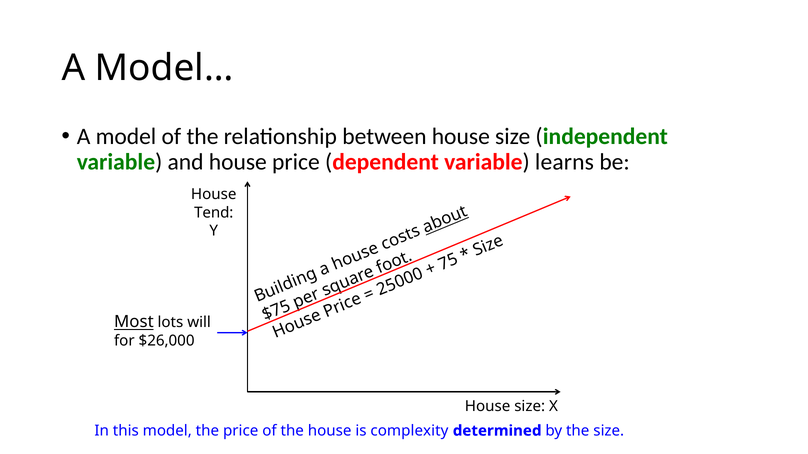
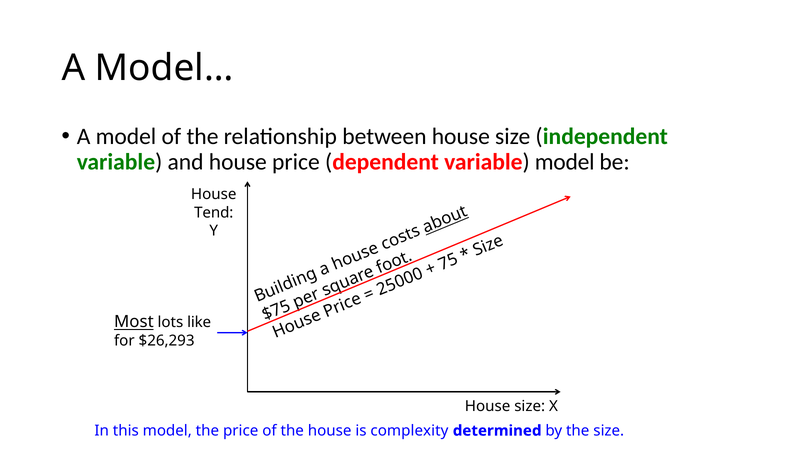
variable learns: learns -> model
will: will -> like
$26,000: $26,000 -> $26,293
